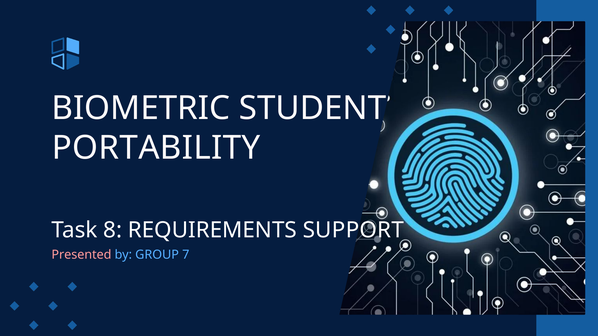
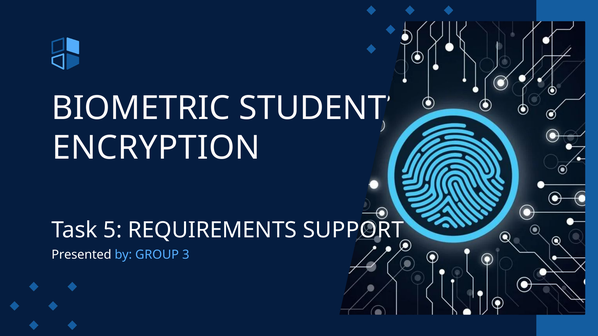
PORTABILITY: PORTABILITY -> ENCRYPTION
8: 8 -> 5
Presented colour: pink -> white
7: 7 -> 3
